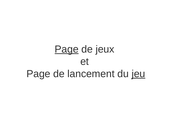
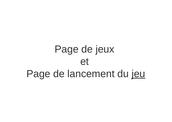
Page at (67, 49) underline: present -> none
